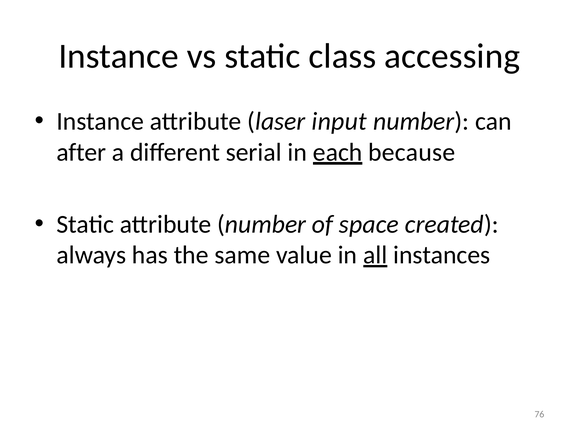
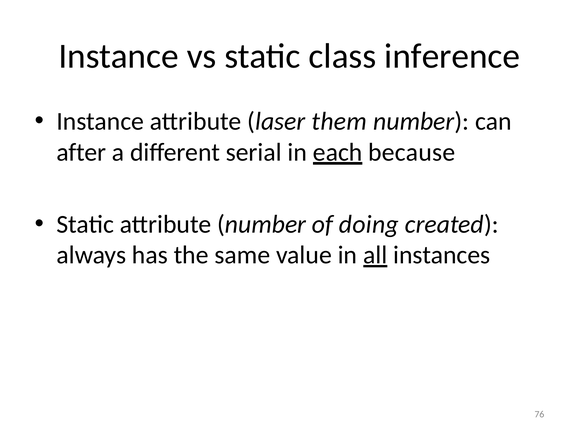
accessing: accessing -> inference
input: input -> them
space: space -> doing
